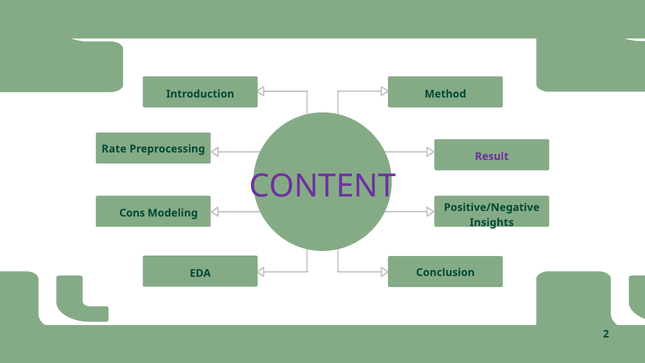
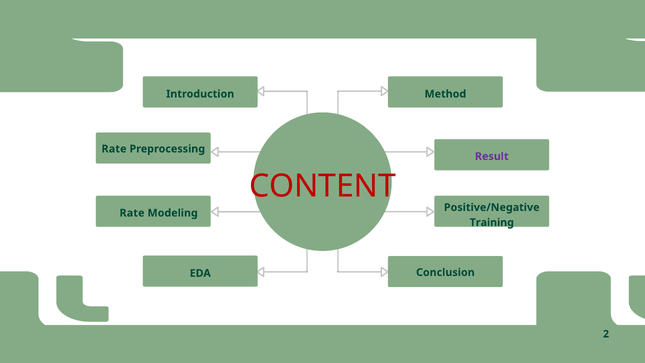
CONTENT colour: purple -> red
Cons at (132, 213): Cons -> Rate
Insights: Insights -> Training
